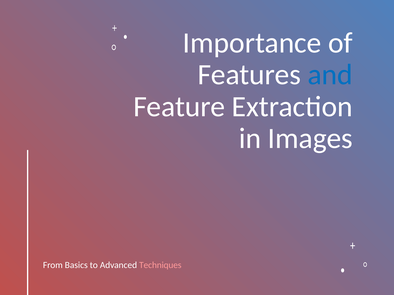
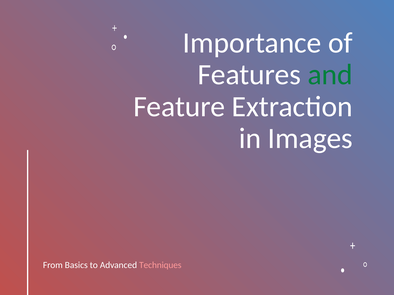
and colour: blue -> green
